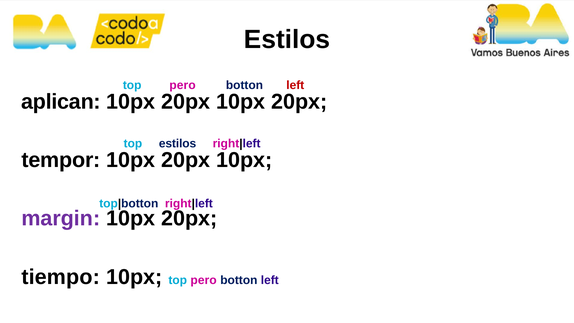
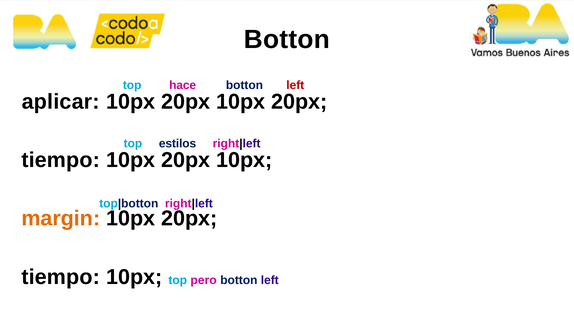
Estilos at (287, 40): Estilos -> Botton
pero at (183, 85): pero -> hace
aplican: aplican -> aplicar
tempor at (61, 160): tempor -> tiempo
margin colour: purple -> orange
